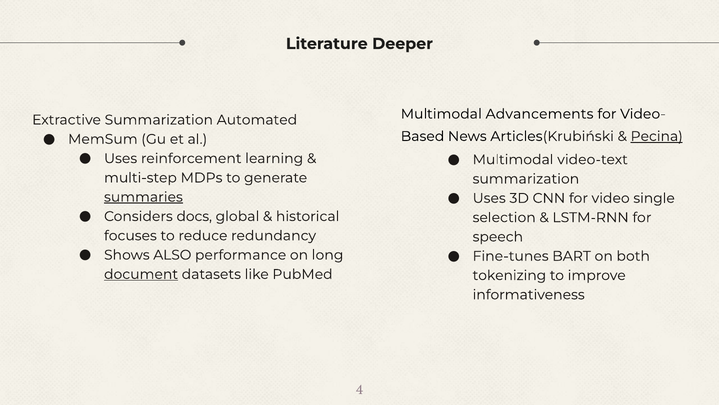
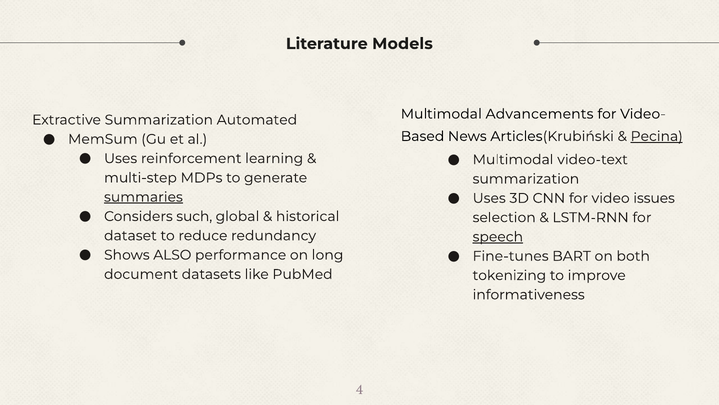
Deeper: Deeper -> Models
single: single -> issues
docs: docs -> such
focuses: focuses -> dataset
speech underline: none -> present
document underline: present -> none
